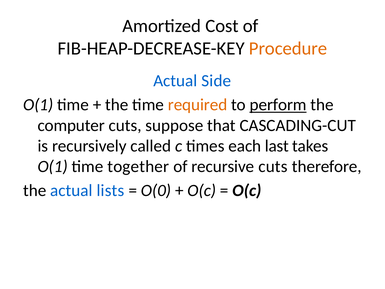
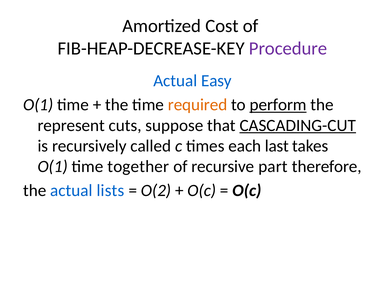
Procedure colour: orange -> purple
Side: Side -> Easy
computer: computer -> represent
CASCADING-CUT underline: none -> present
recursive cuts: cuts -> part
O(0: O(0 -> O(2
